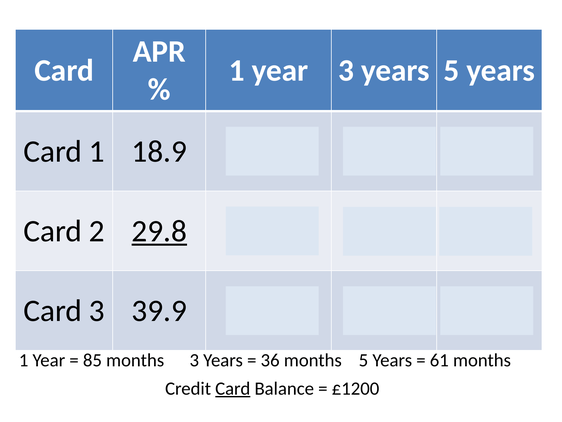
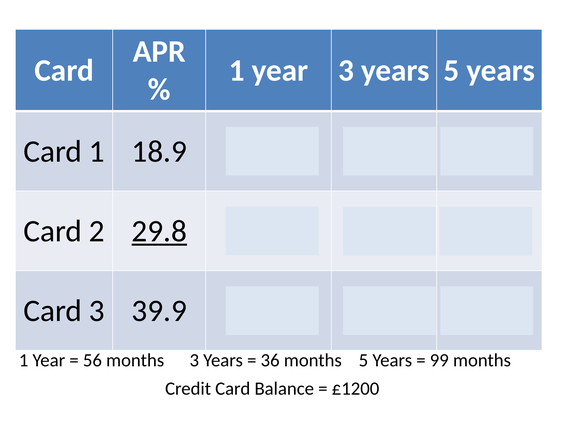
85: 85 -> 56
61: 61 -> 99
Card at (233, 388) underline: present -> none
